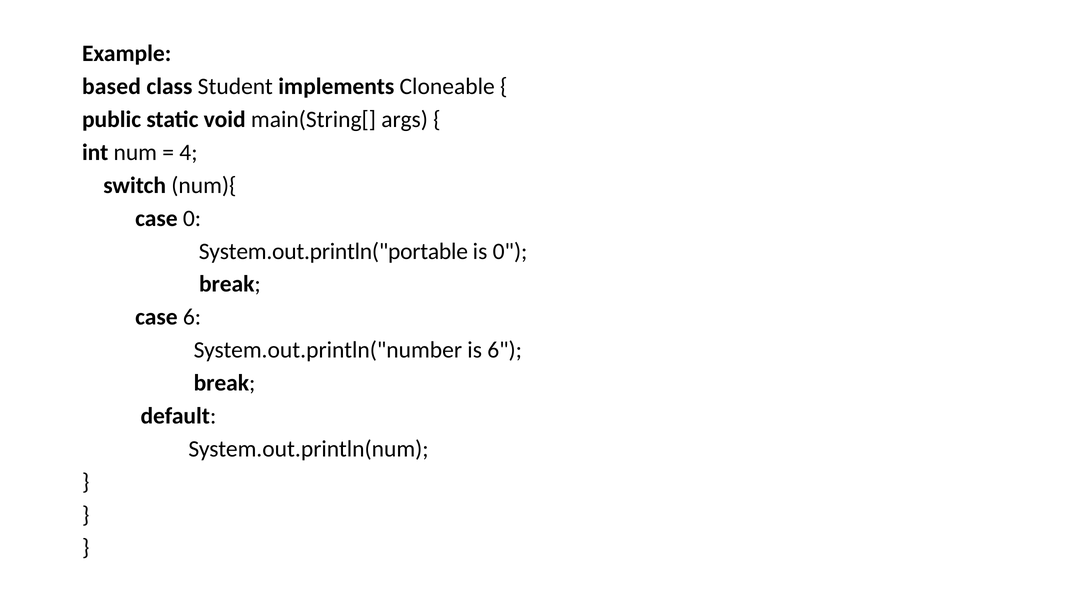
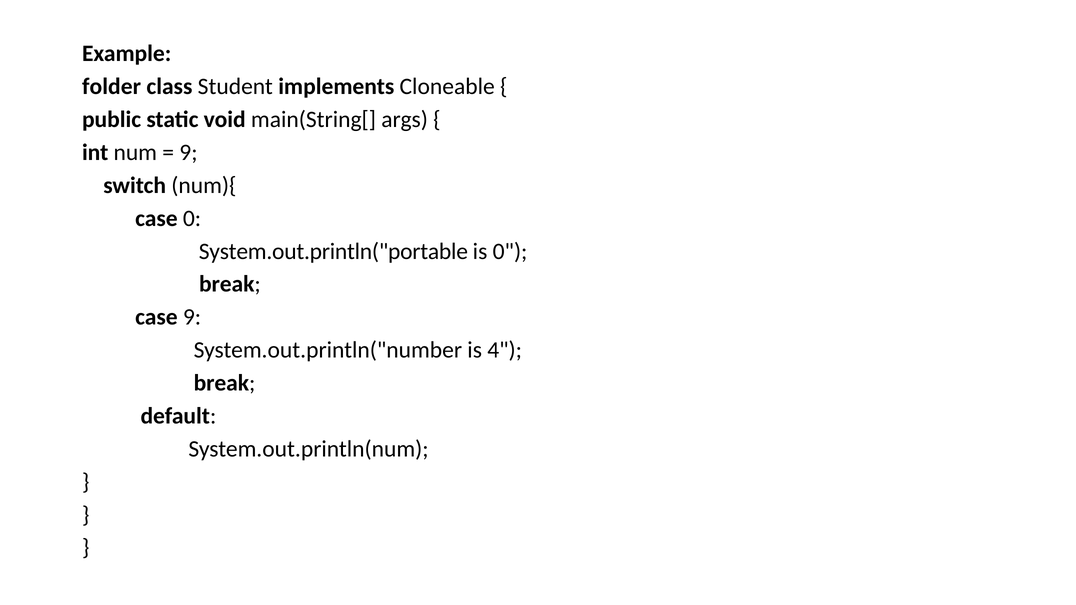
based: based -> folder
4 at (188, 153): 4 -> 9
case 6: 6 -> 9
is 6: 6 -> 4
